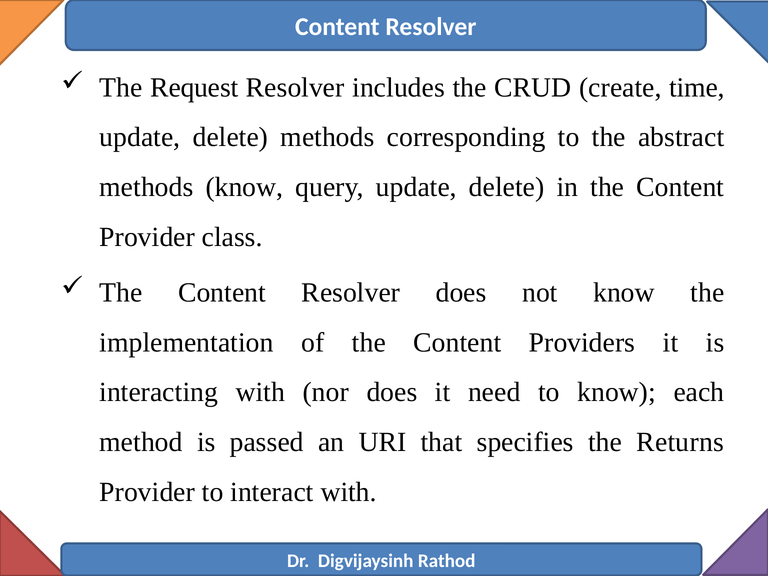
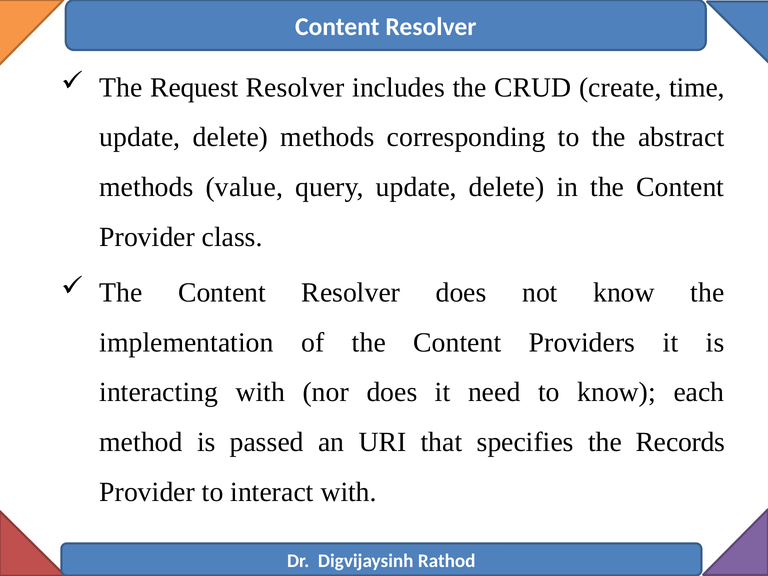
methods know: know -> value
Returns: Returns -> Records
